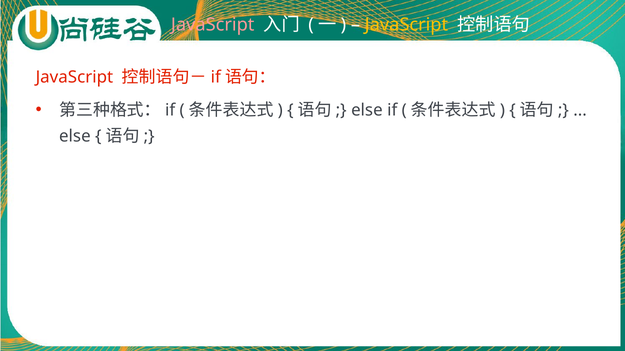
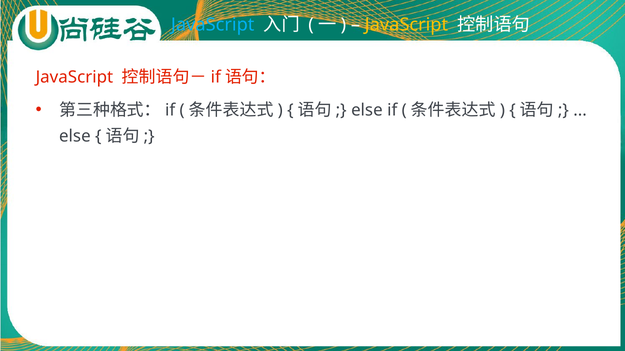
JavaScript at (213, 25) colour: pink -> light blue
